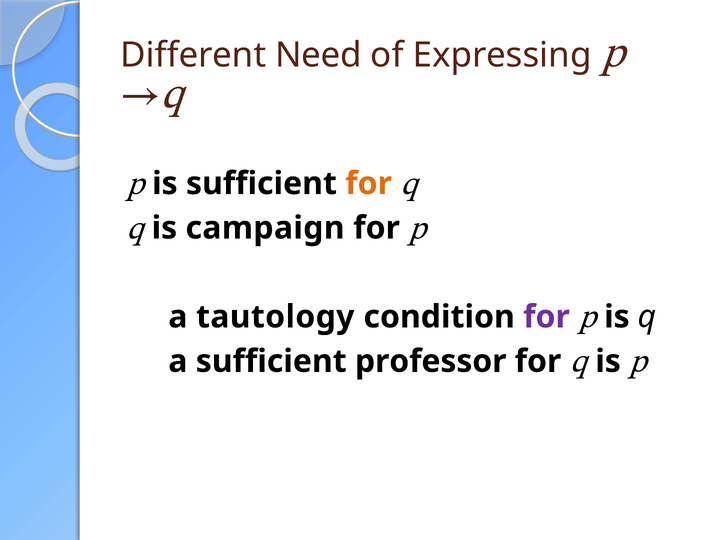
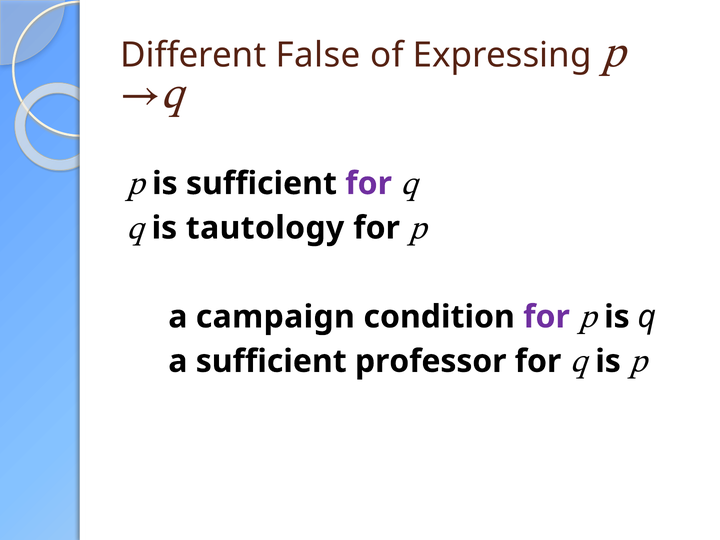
Need: Need -> False
for at (369, 184) colour: orange -> purple
campaign: campaign -> tautology
tautology: tautology -> campaign
